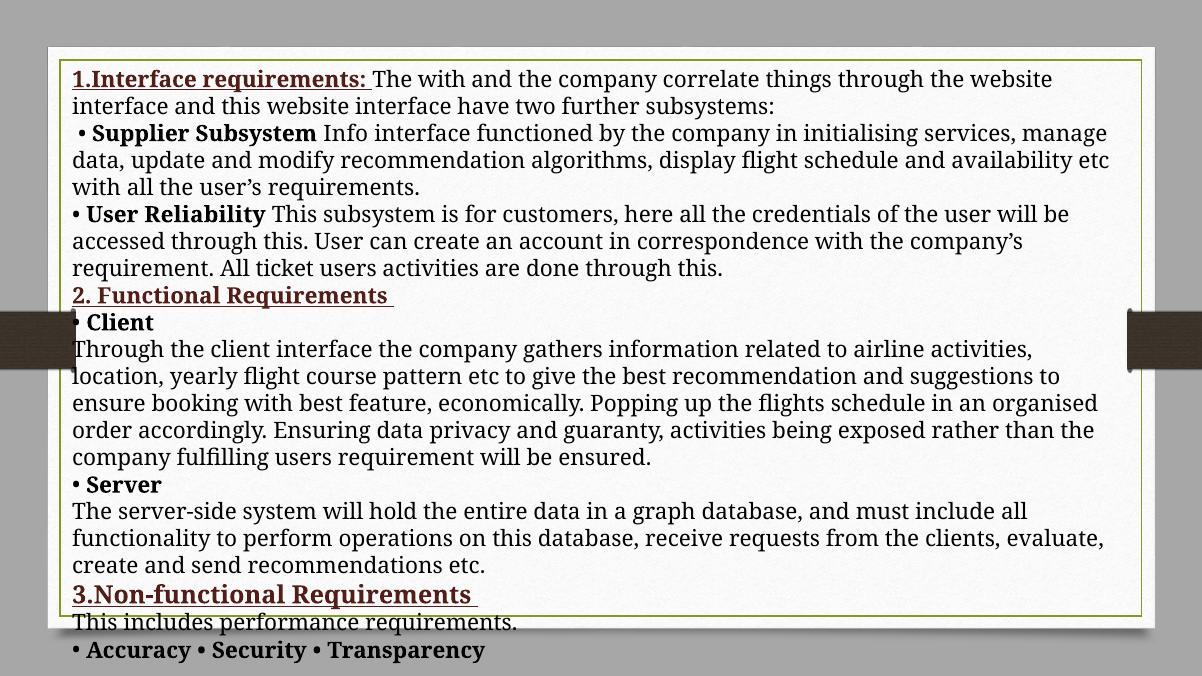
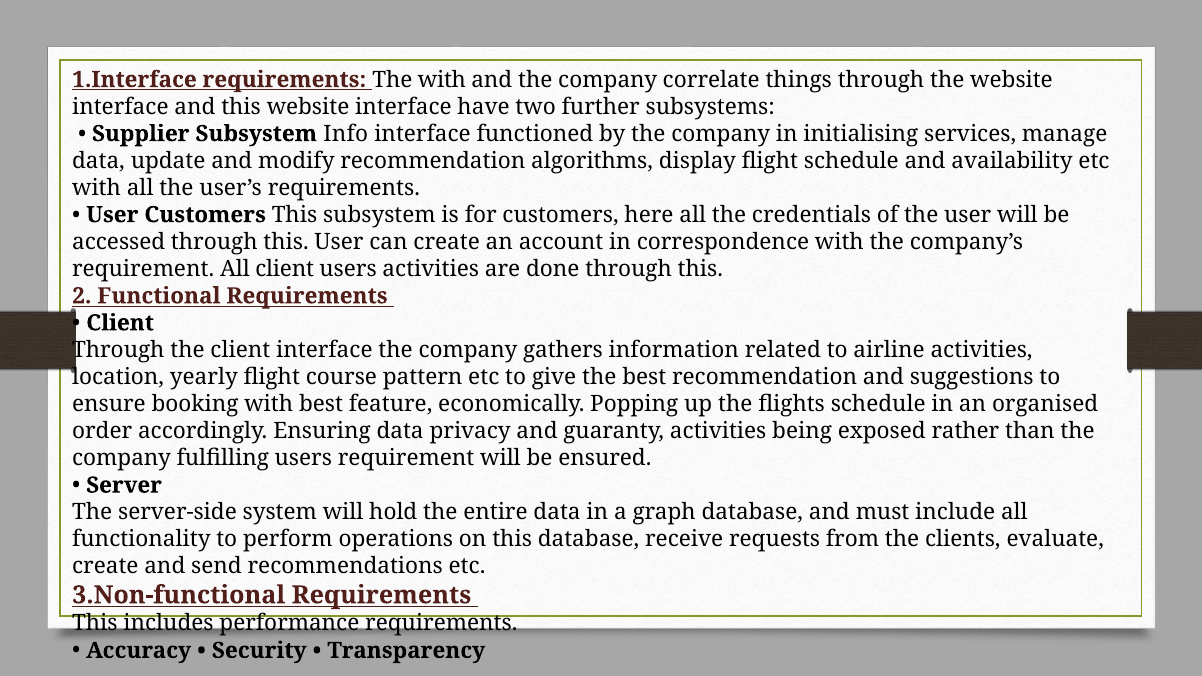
User Reliability: Reliability -> Customers
All ticket: ticket -> client
